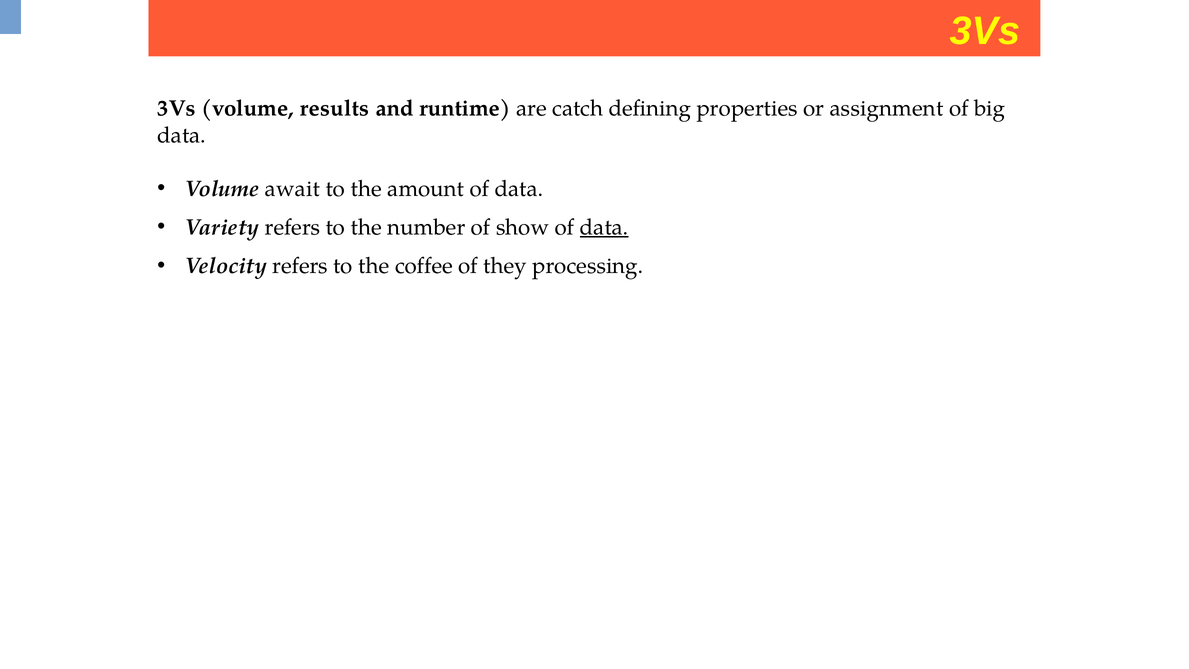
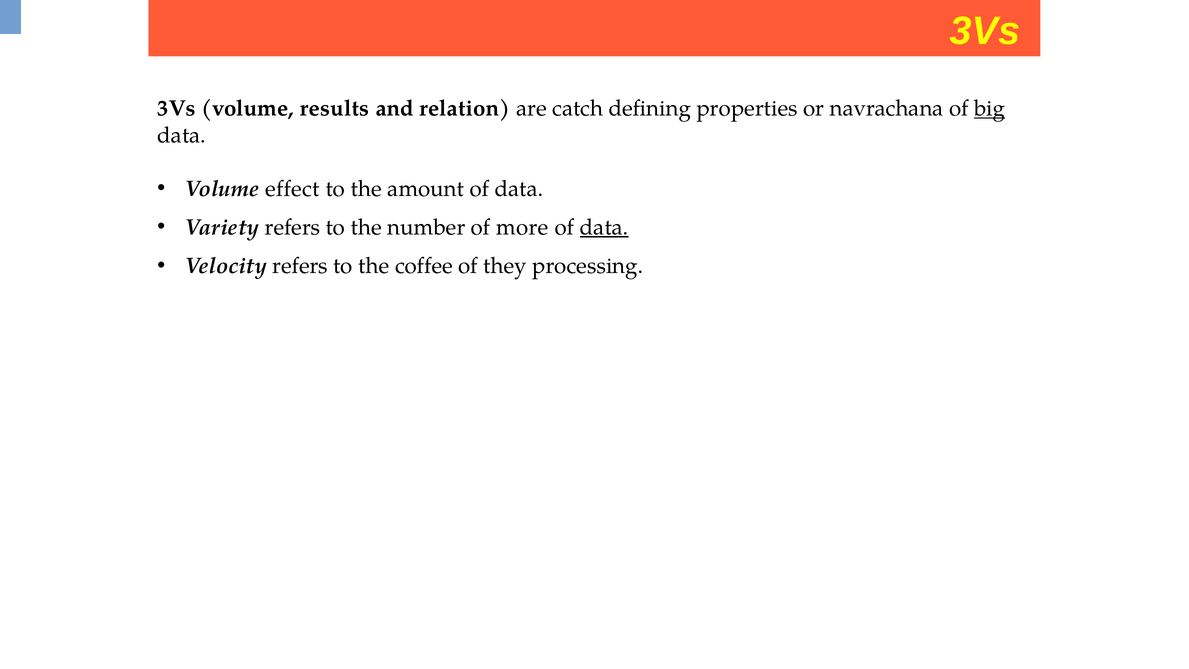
runtime: runtime -> relation
assignment: assignment -> navrachana
big underline: none -> present
await: await -> effect
show: show -> more
